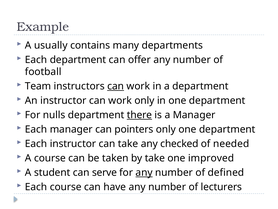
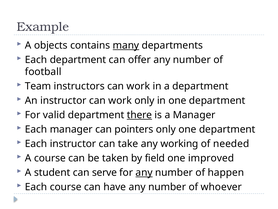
usually: usually -> objects
many underline: none -> present
can at (116, 86) underline: present -> none
nulls: nulls -> valid
checked: checked -> working
by take: take -> field
defined: defined -> happen
lecturers: lecturers -> whoever
